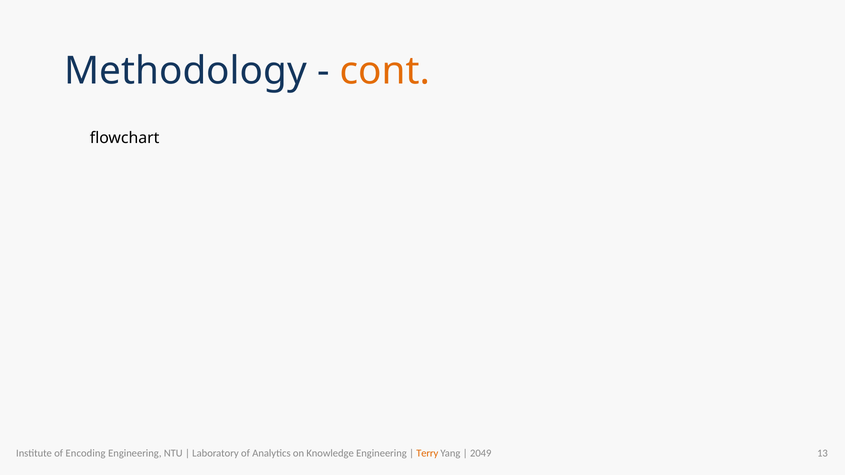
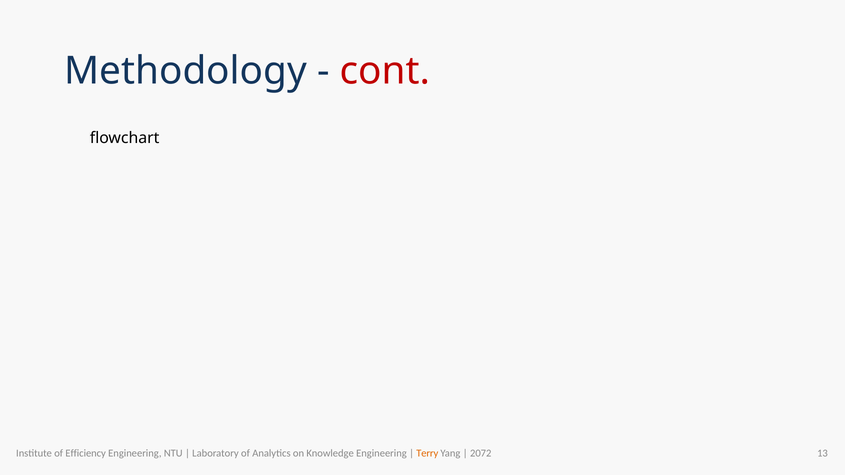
cont colour: orange -> red
Encoding: Encoding -> Efficiency
2049: 2049 -> 2072
